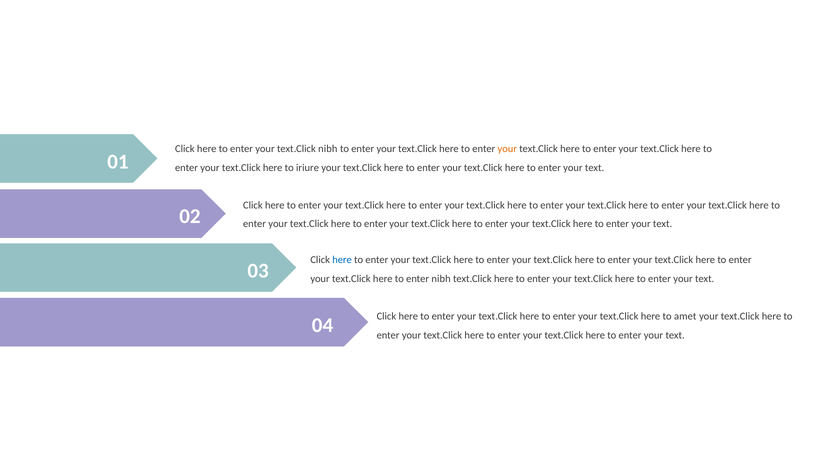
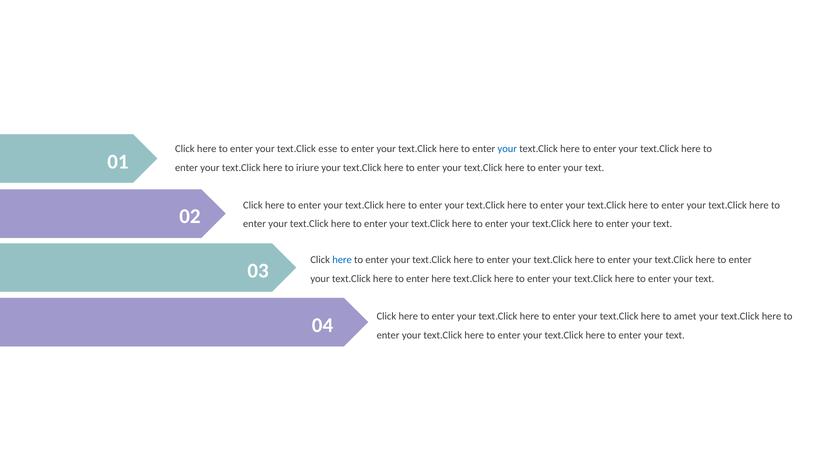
text.Click nibh: nibh -> esse
your at (507, 149) colour: orange -> blue
enter nibh: nibh -> here
